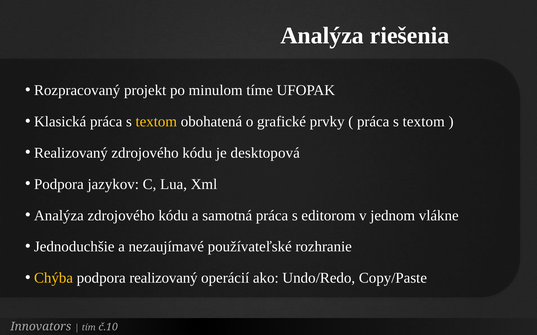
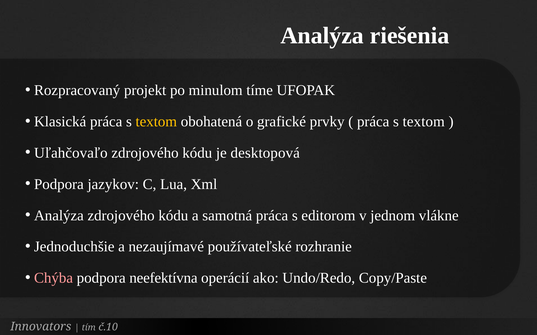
Realizovaný at (71, 153): Realizovaný -> Uľahčovaľo
Chýba colour: yellow -> pink
podpora realizovaný: realizovaný -> neefektívna
